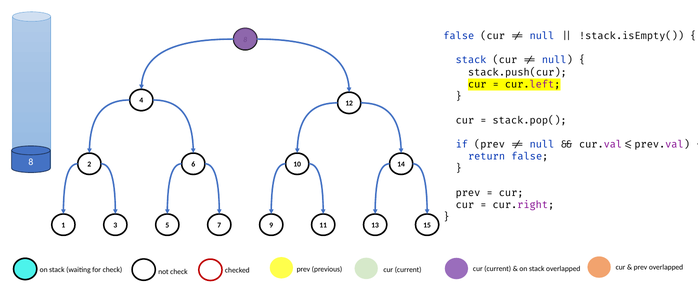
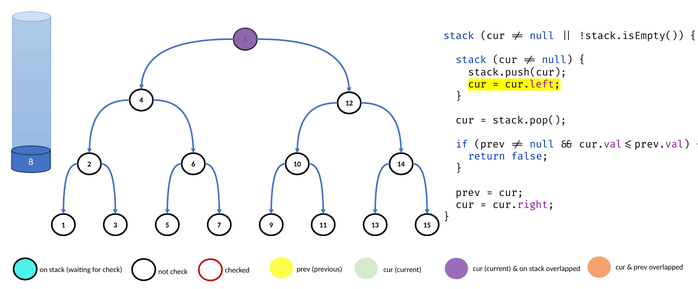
false at (459, 36): false -> stack
